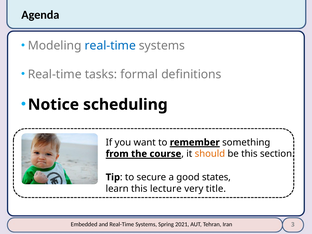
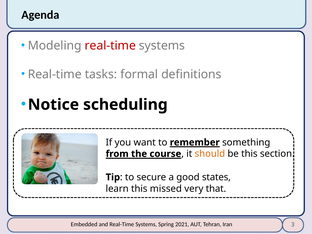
real-time at (110, 46) colour: blue -> red
lecture: lecture -> missed
title: title -> that
